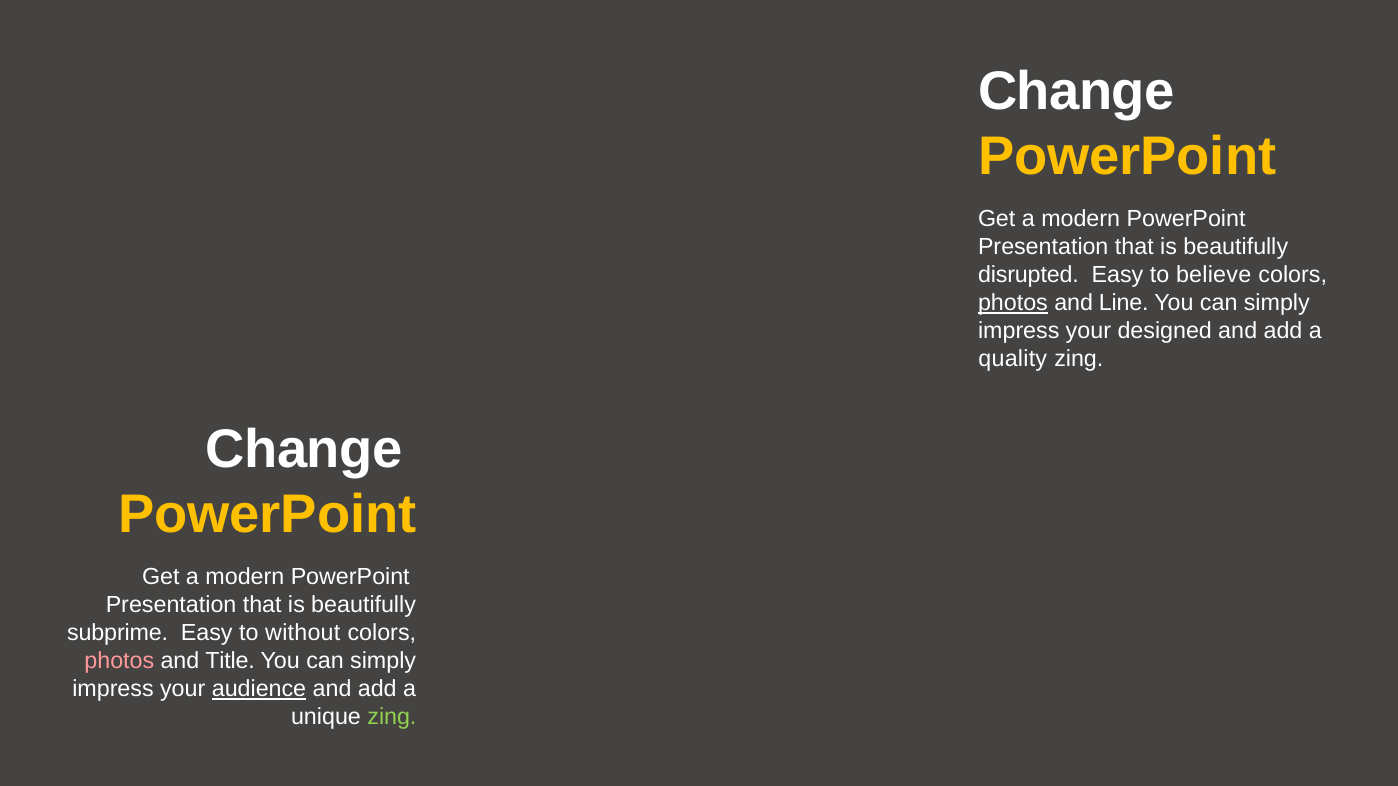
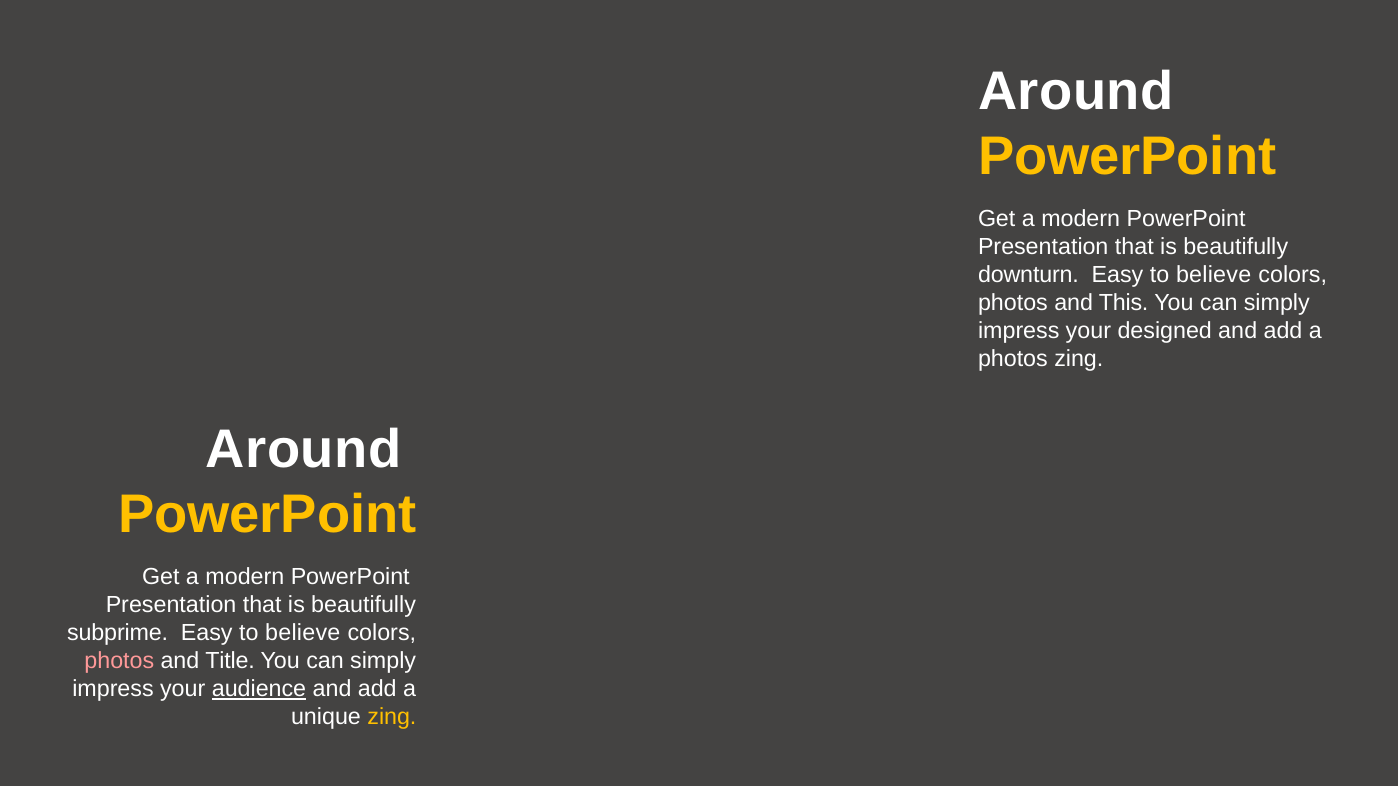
Change at (1076, 92): Change -> Around
disrupted: disrupted -> downturn
photos at (1013, 303) underline: present -> none
Line: Line -> This
quality at (1013, 359): quality -> photos
Change at (304, 450): Change -> Around
without at (303, 633): without -> believe
zing at (392, 717) colour: light green -> yellow
